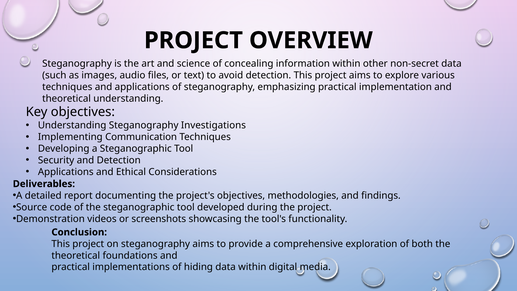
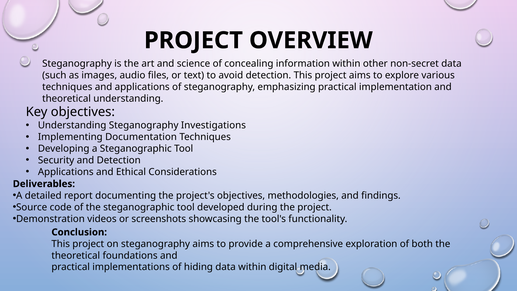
Communication: Communication -> Documentation
